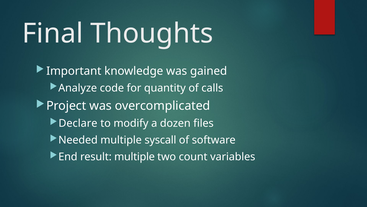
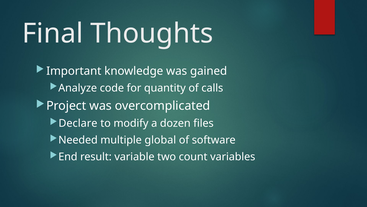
syscall: syscall -> global
result multiple: multiple -> variable
